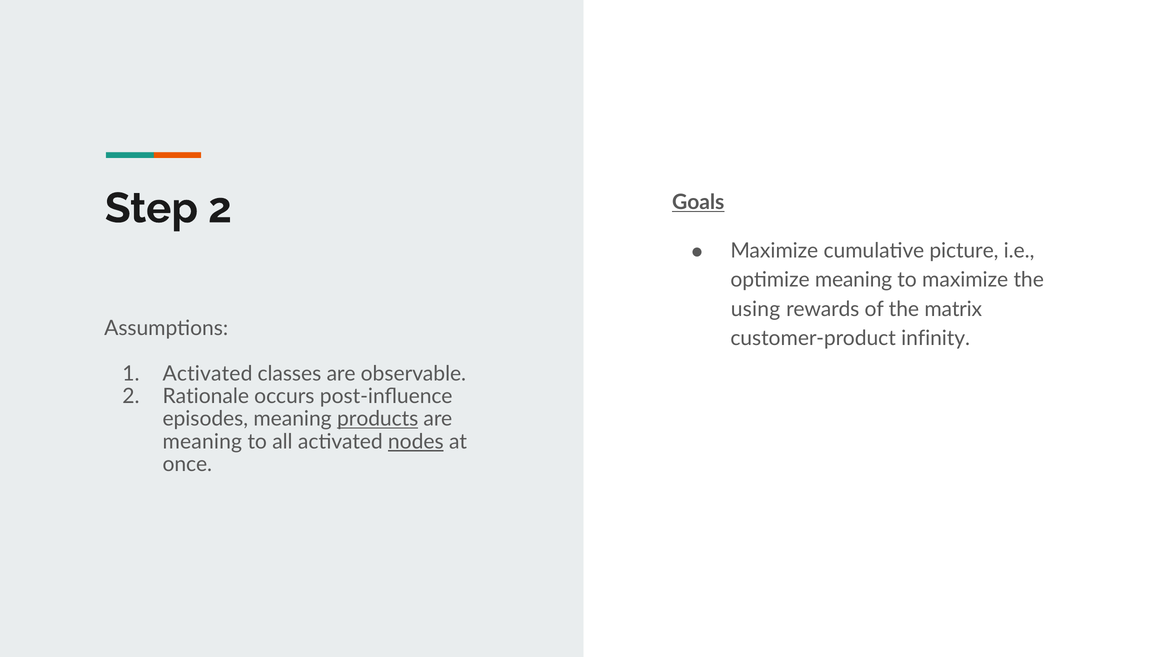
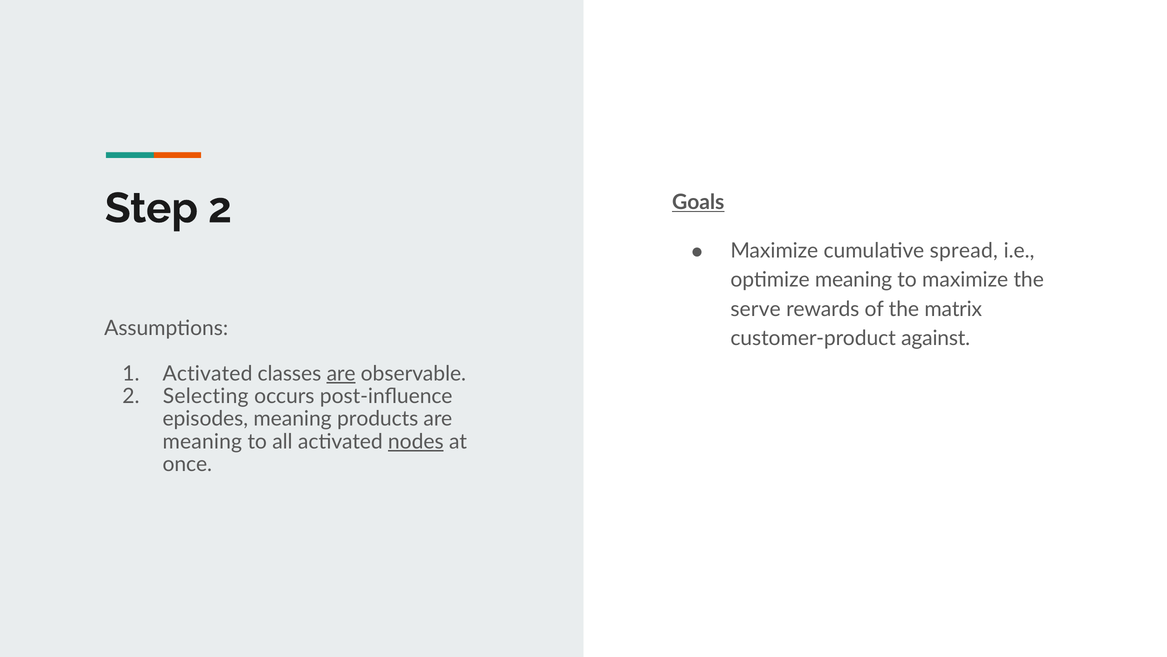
picture: picture -> spread
using: using -> serve
infinity: infinity -> against
are at (341, 373) underline: none -> present
Rationale: Rationale -> Selecting
products underline: present -> none
